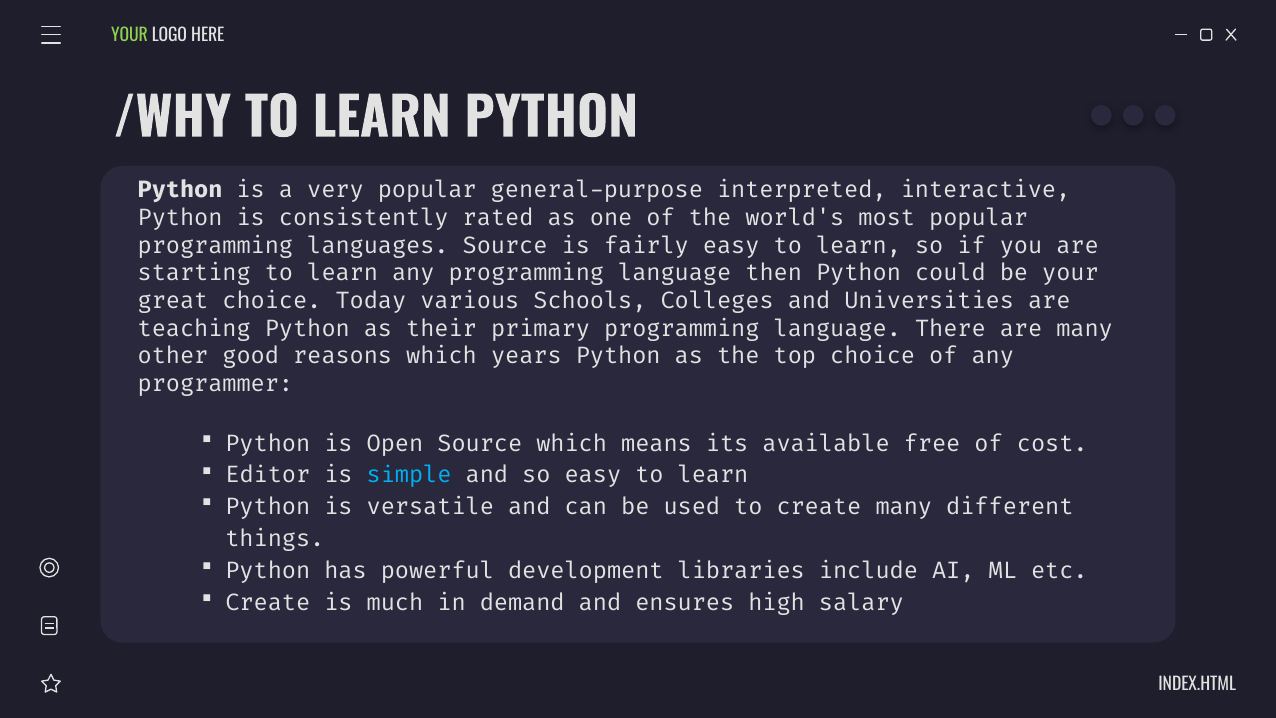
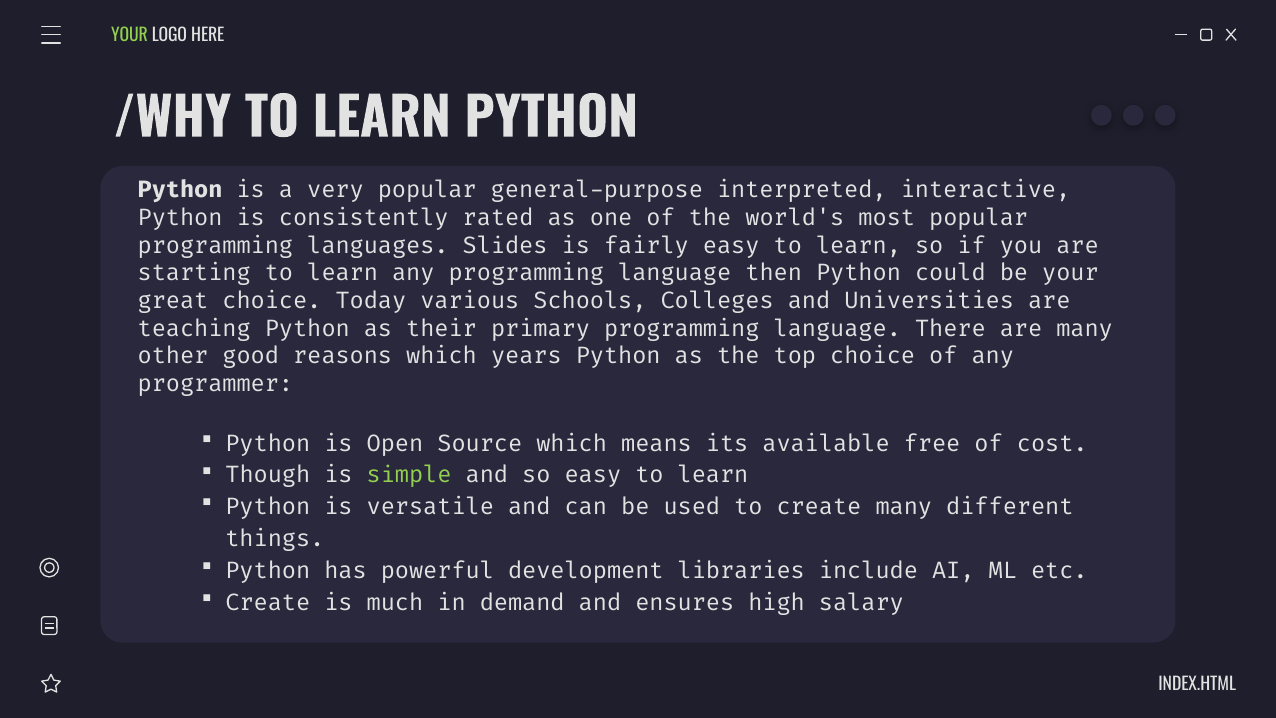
languages Source: Source -> Slides
Editor: Editor -> Though
simple colour: light blue -> light green
